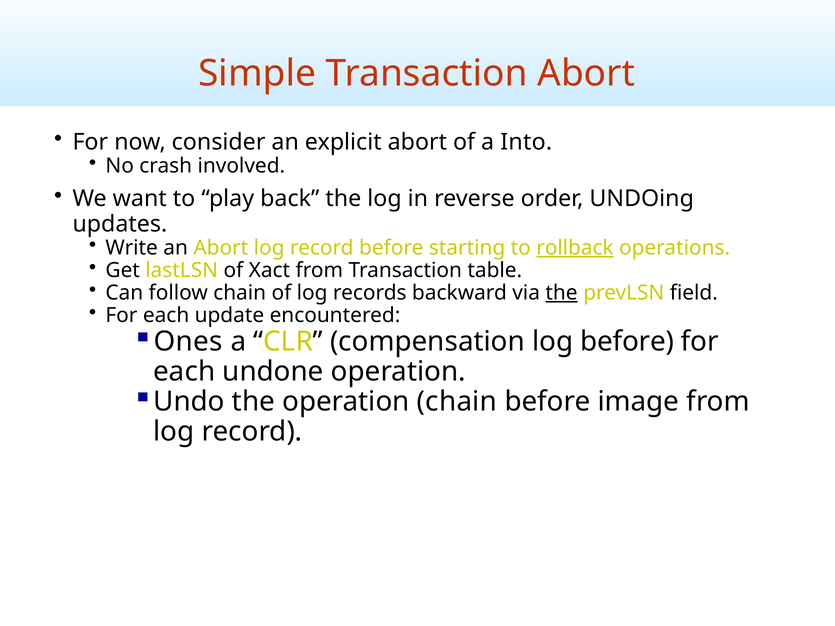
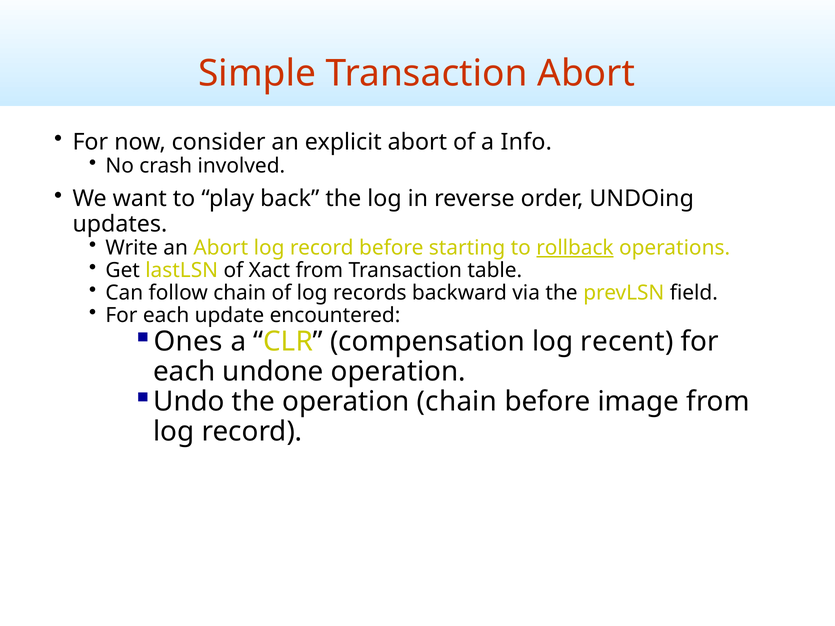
Into: Into -> Info
the at (561, 293) underline: present -> none
log before: before -> recent
